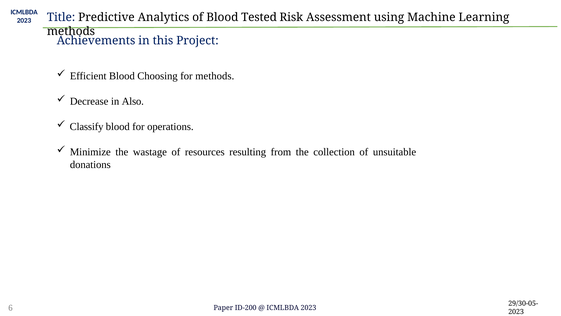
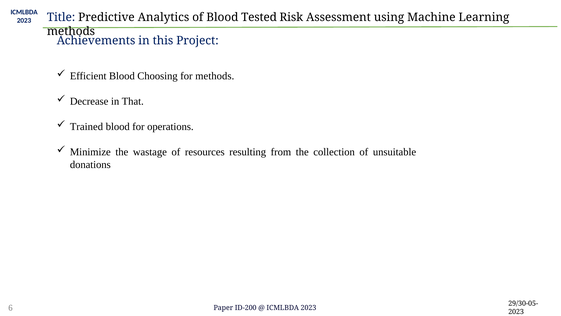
Also: Also -> That
Classify: Classify -> Trained
